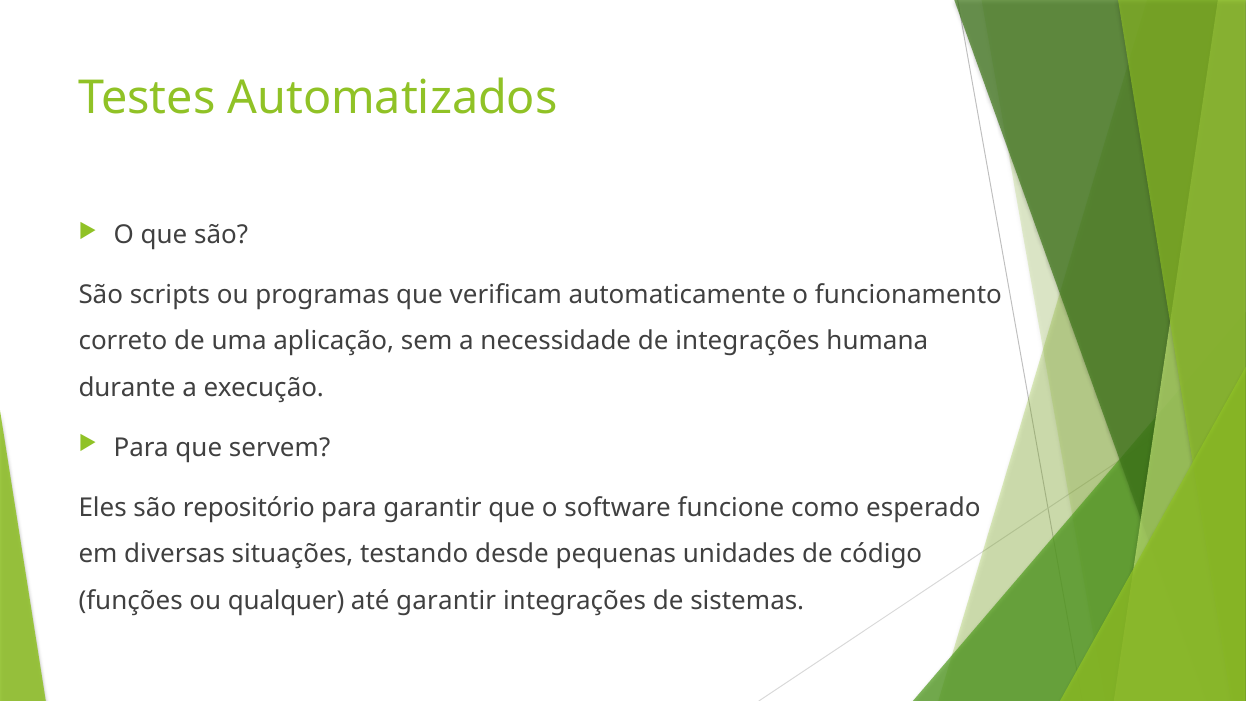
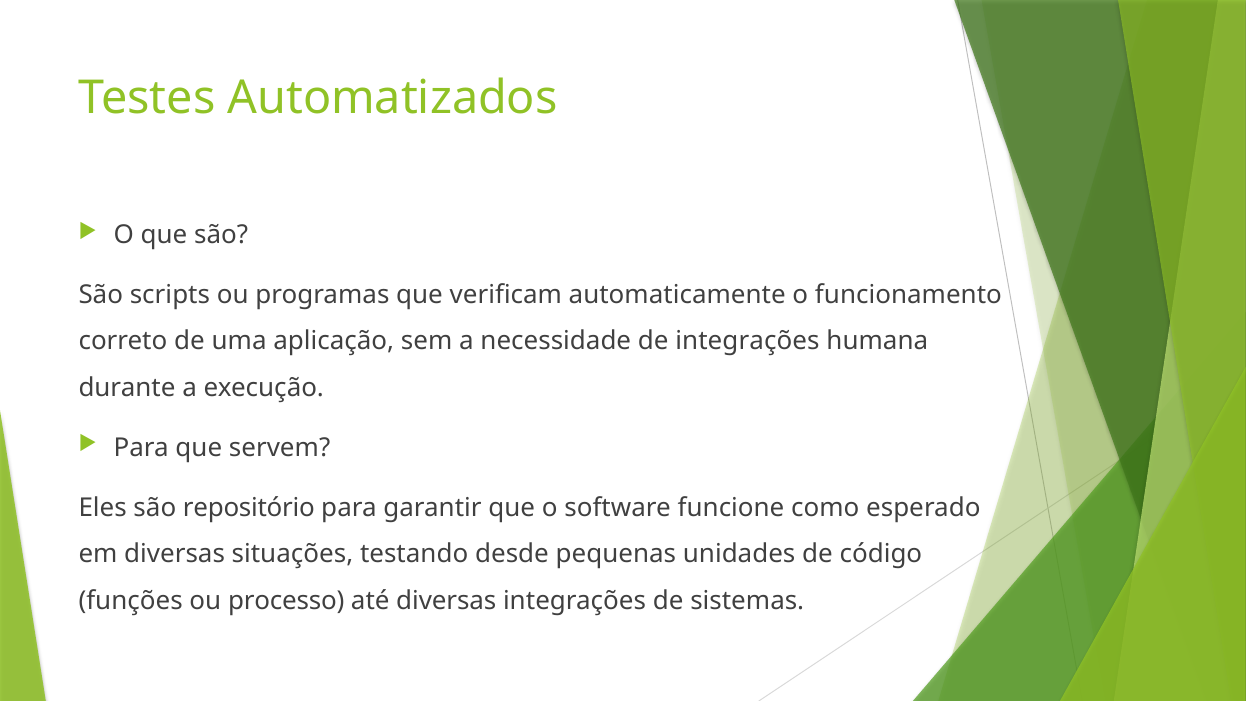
qualquer: qualquer -> processo
até garantir: garantir -> diversas
